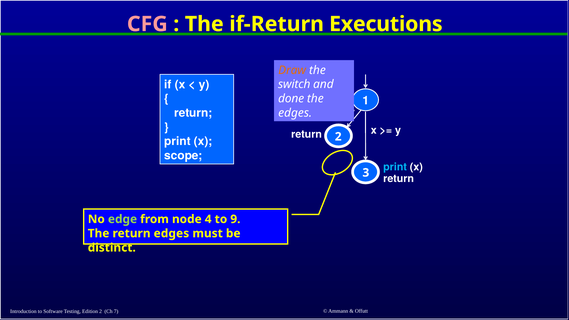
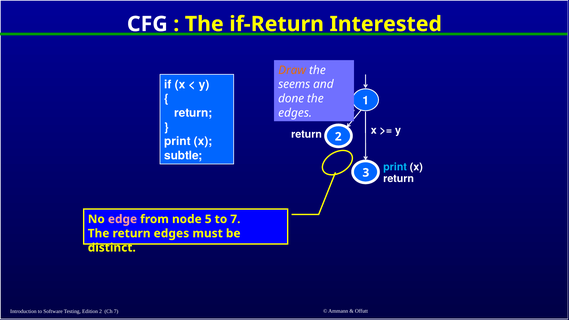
CFG colour: pink -> white
Executions: Executions -> Interested
switch: switch -> seems
scope: scope -> subtle
edge colour: light green -> pink
4: 4 -> 5
to 9: 9 -> 7
